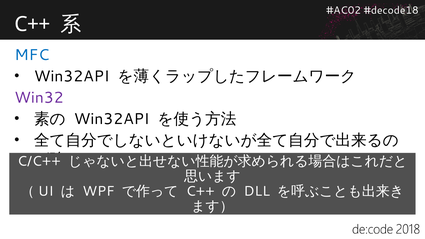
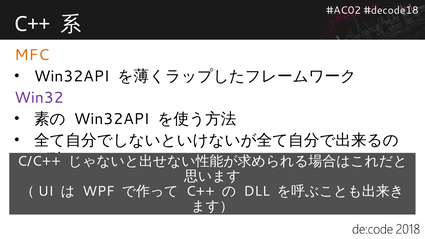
MFC colour: blue -> orange
